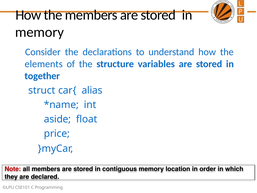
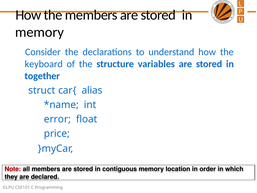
elements: elements -> keyboard
aside: aside -> error
